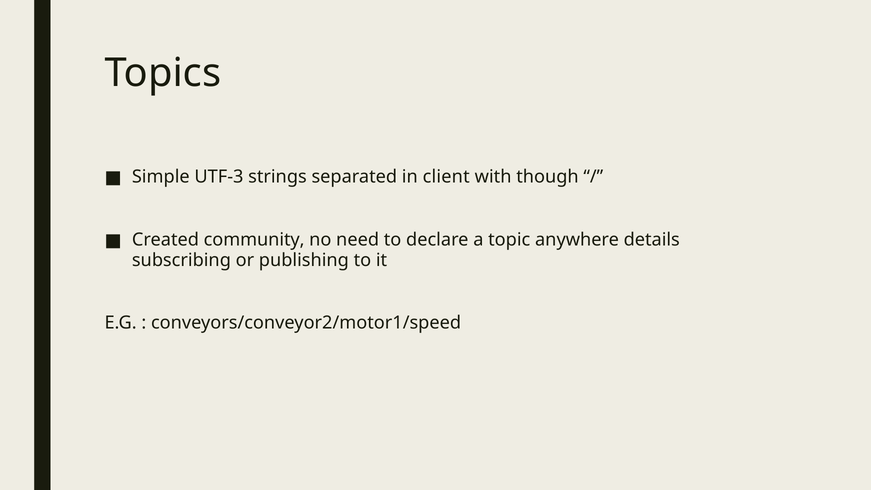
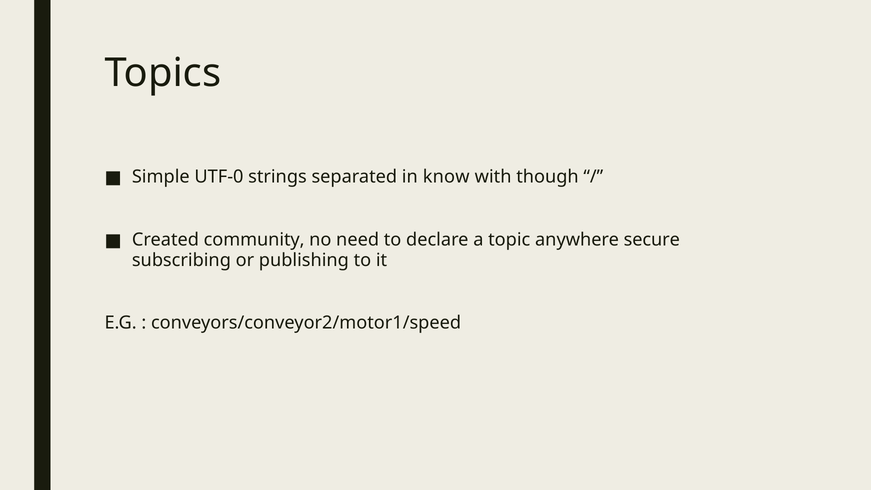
UTF-3: UTF-3 -> UTF-0
client: client -> know
details: details -> secure
